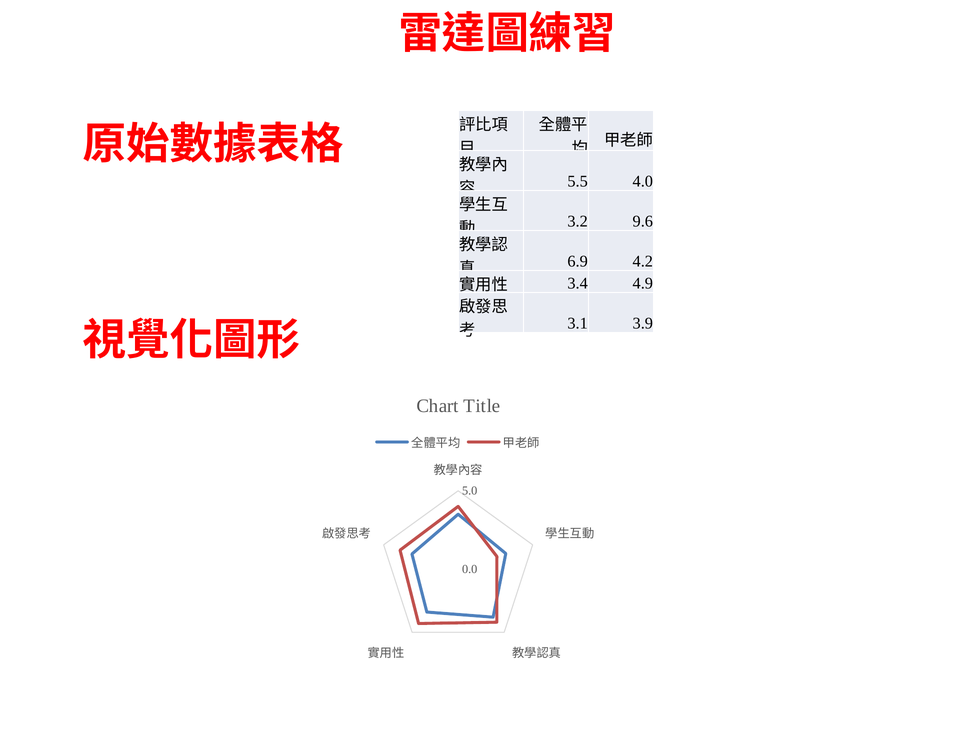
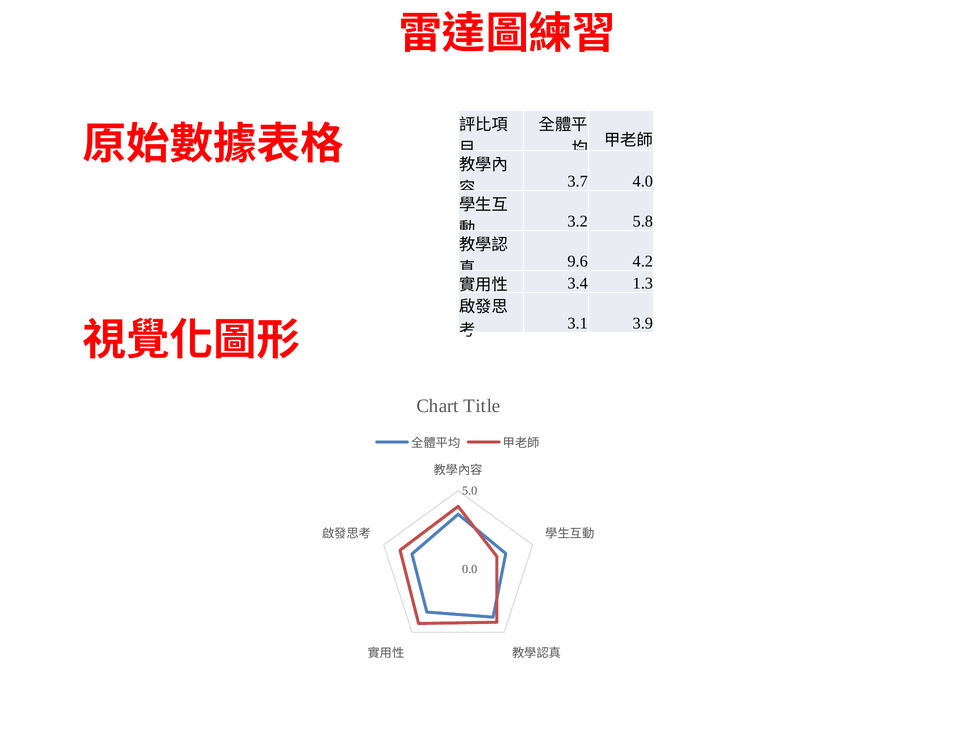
5.5: 5.5 -> 3.7
9.6: 9.6 -> 5.8
6.9: 6.9 -> 9.6
4.9: 4.9 -> 1.3
